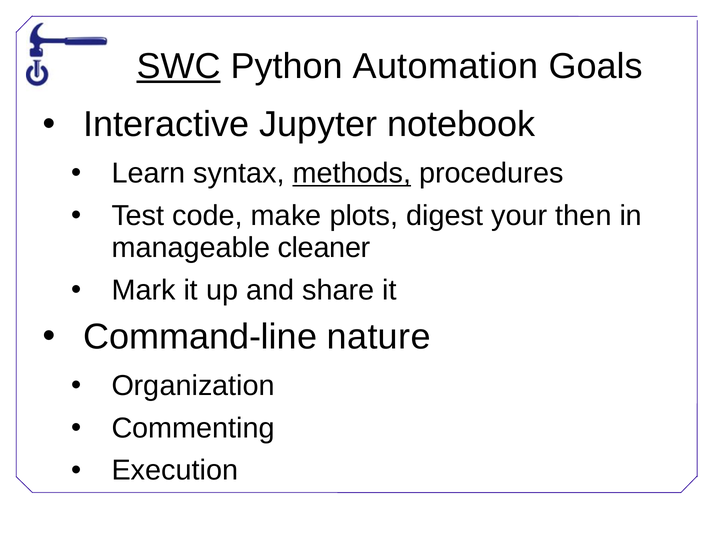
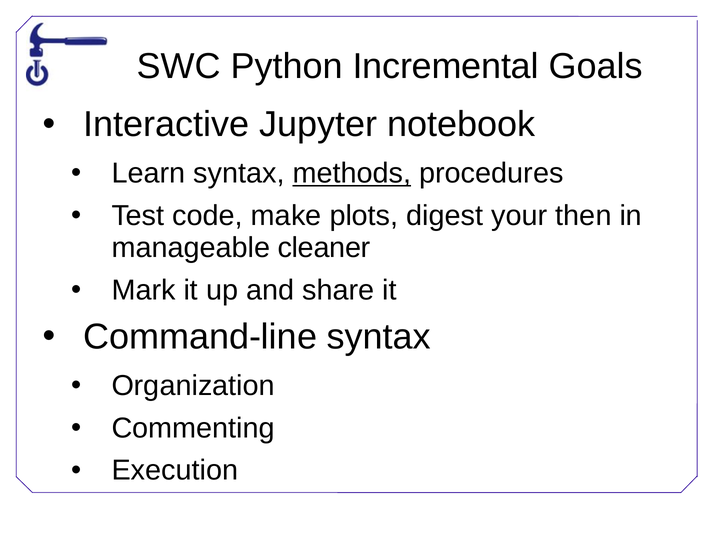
SWC underline: present -> none
Automation: Automation -> Incremental
Command-line nature: nature -> syntax
